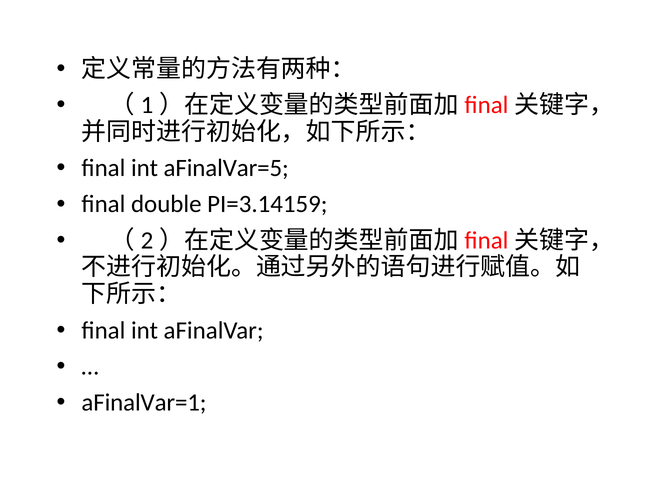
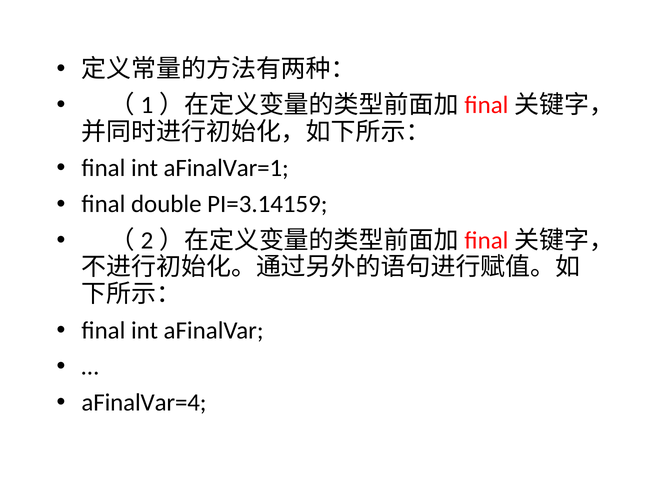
aFinalVar=5: aFinalVar=5 -> aFinalVar=1
aFinalVar=1: aFinalVar=1 -> aFinalVar=4
